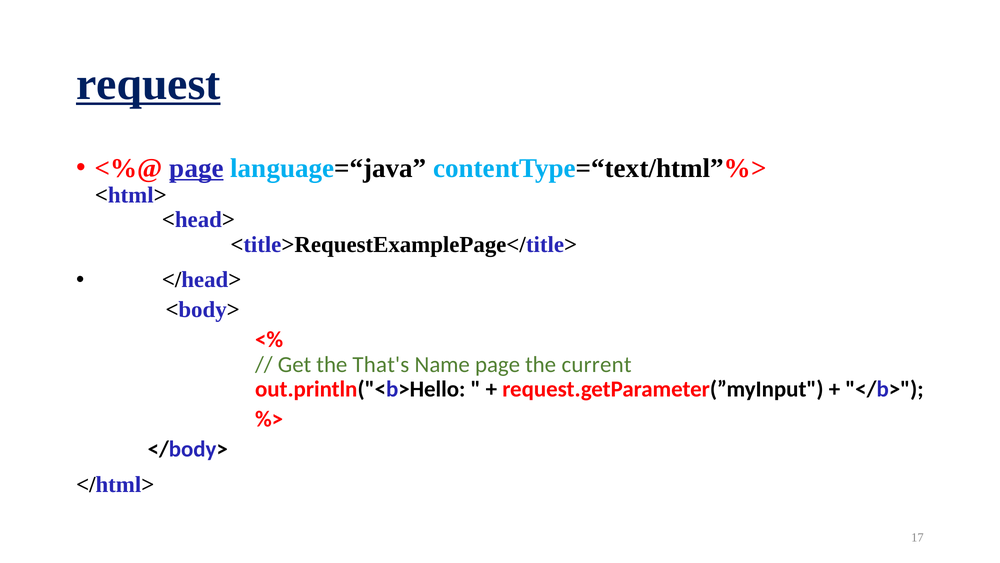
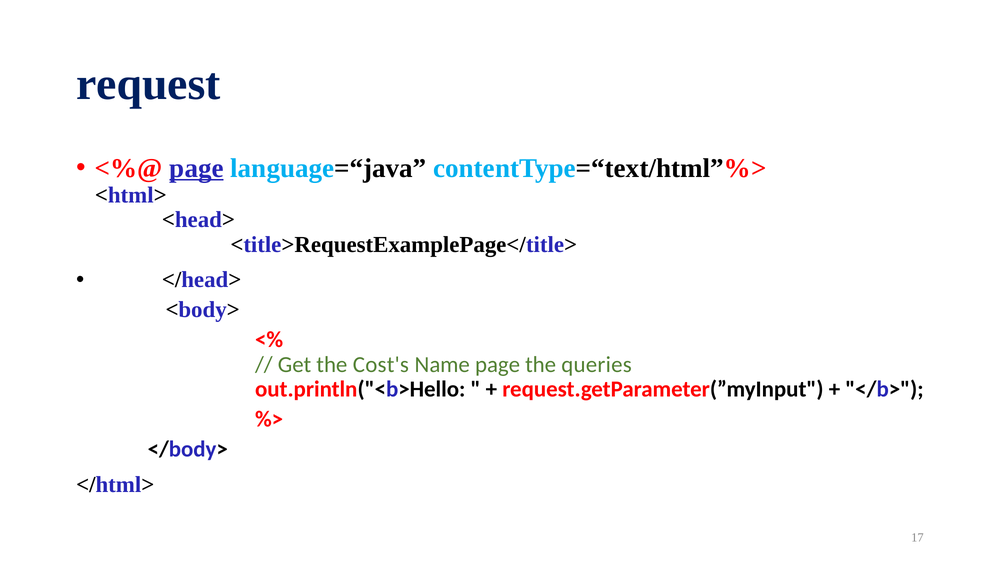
request underline: present -> none
That's: That's -> Cost's
current: current -> queries
